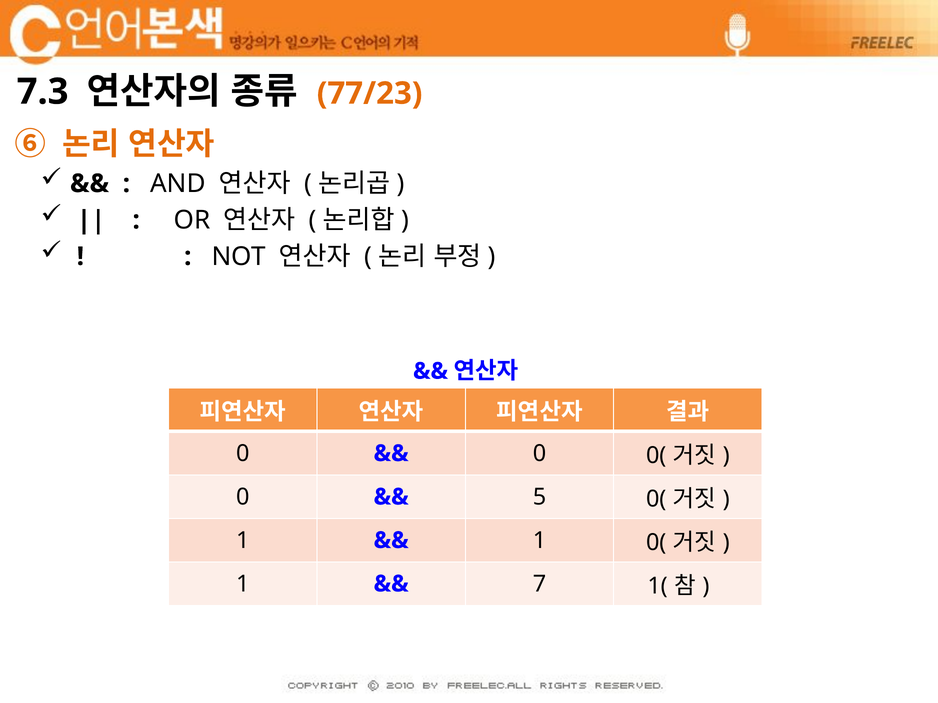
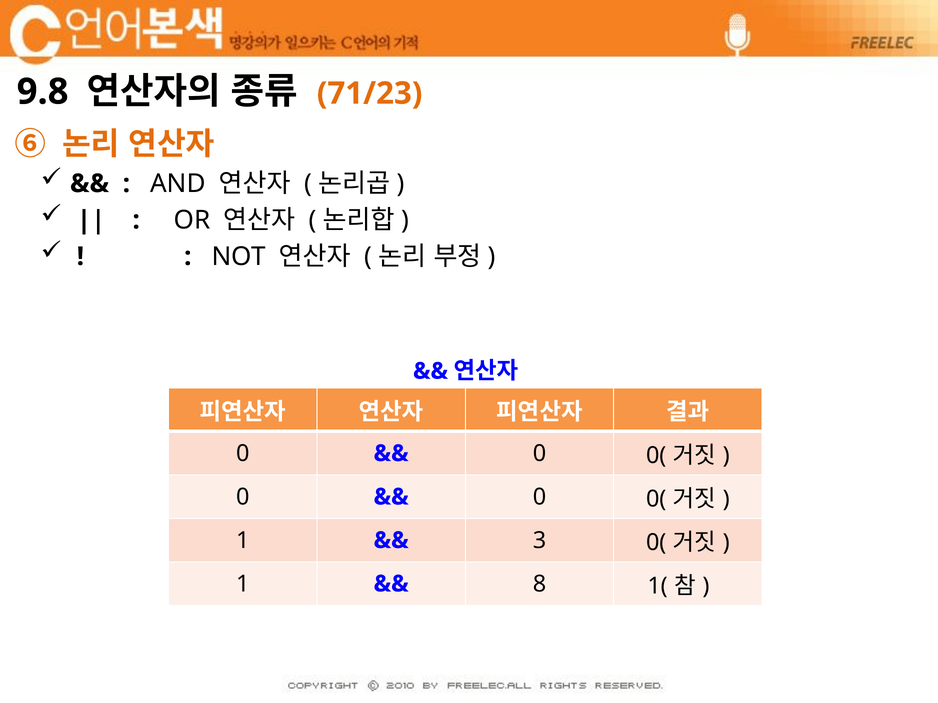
7.3: 7.3 -> 9.8
77/23: 77/23 -> 71/23
5 at (540, 497): 5 -> 0
1 at (540, 541): 1 -> 3
7: 7 -> 8
